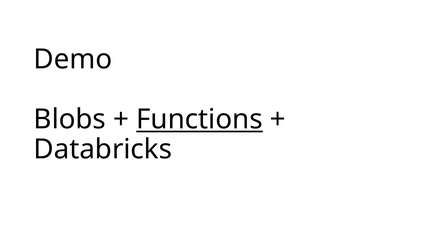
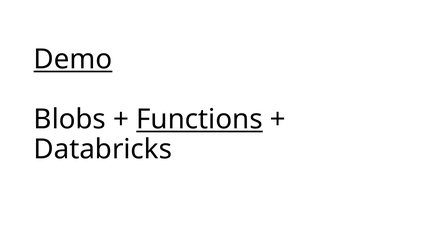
Demo underline: none -> present
